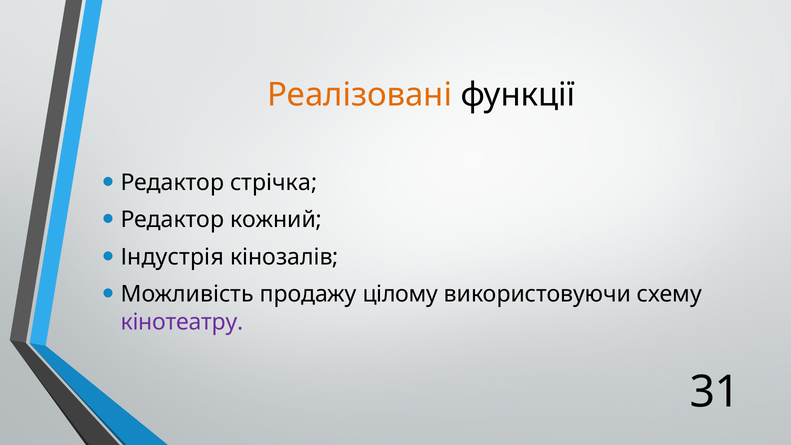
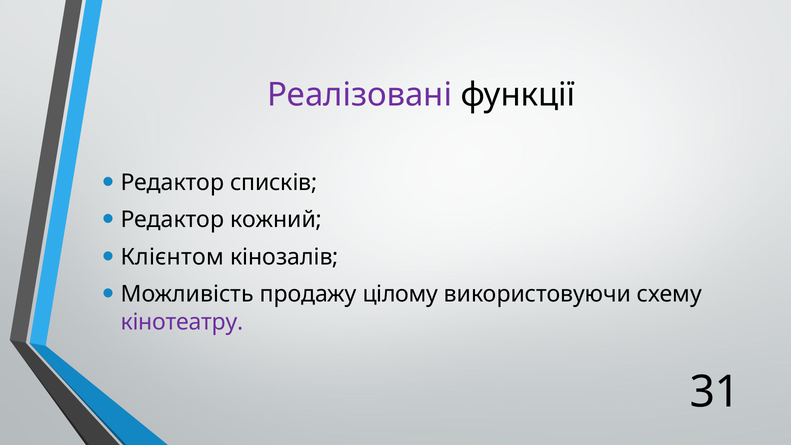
Реалізовані colour: orange -> purple
стрічка: стрічка -> списків
Індустрія: Індустрія -> Клієнтом
